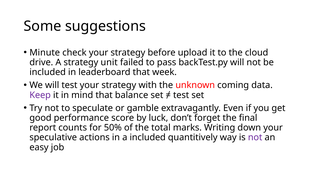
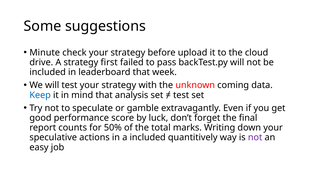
unit: unit -> first
Keep colour: purple -> blue
balance: balance -> analysis
